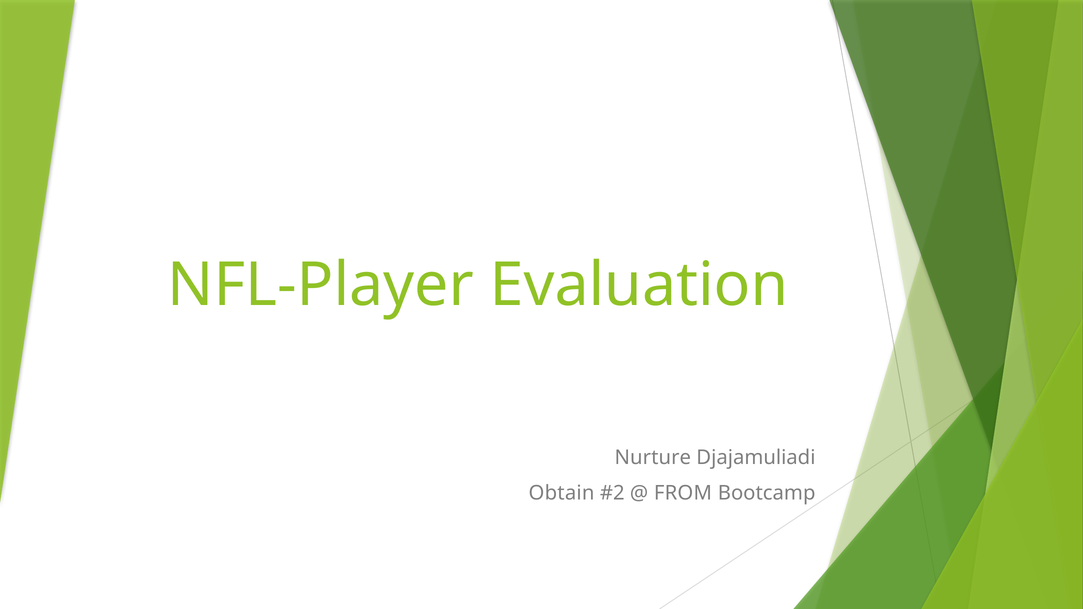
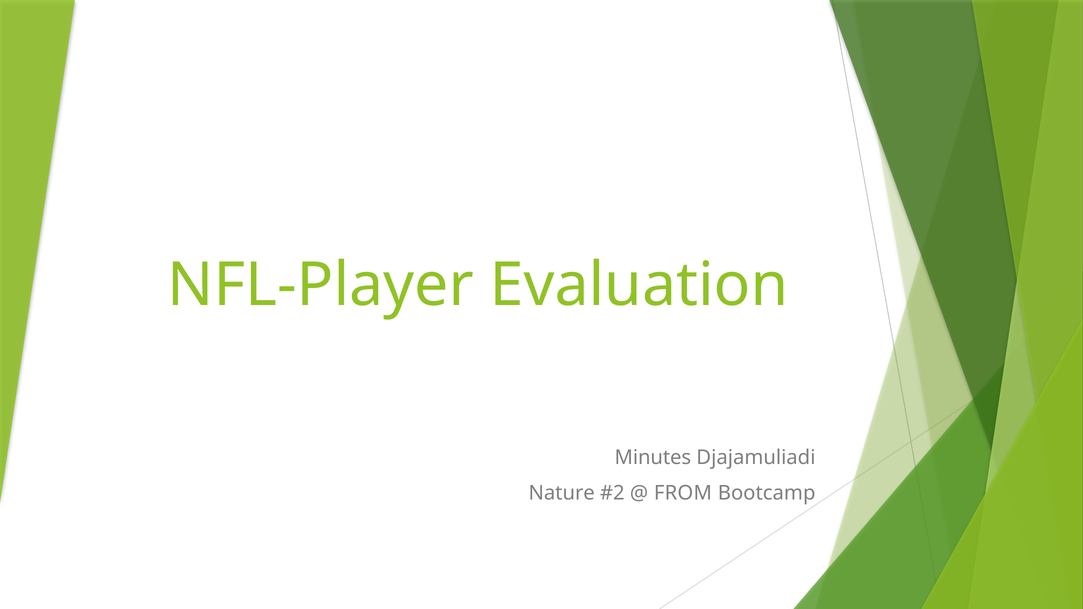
Nurture: Nurture -> Minutes
Obtain: Obtain -> Nature
